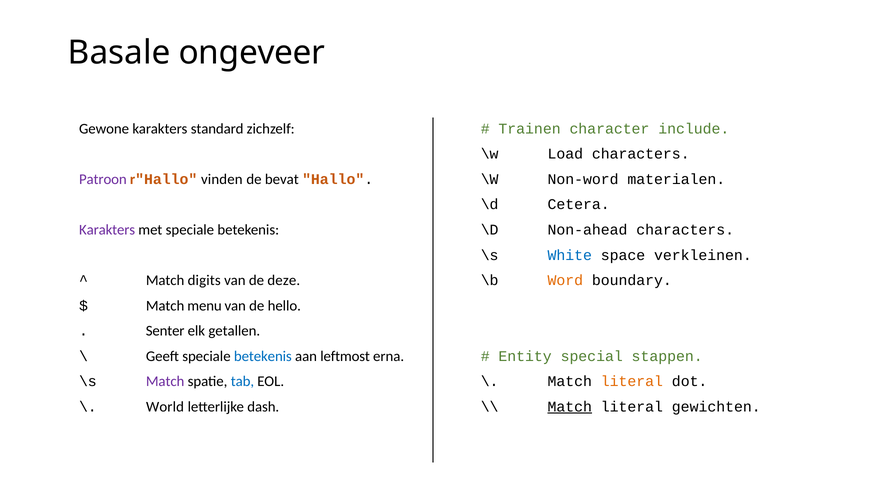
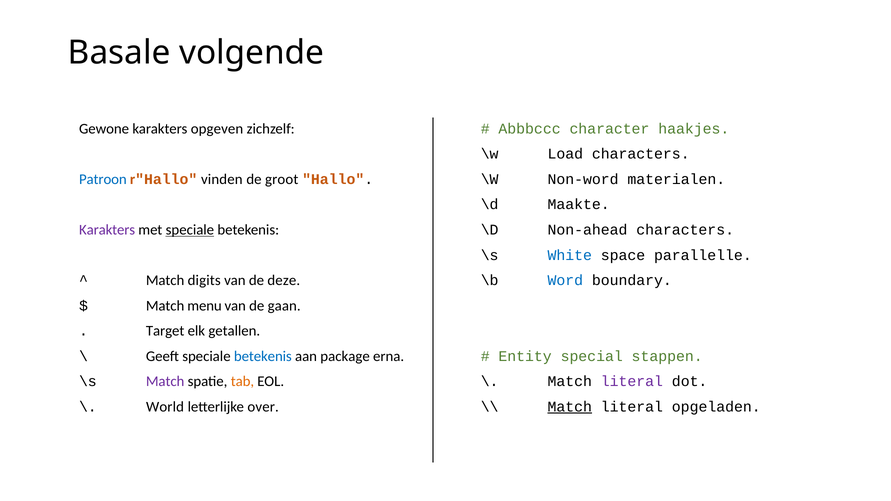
ongeveer: ongeveer -> volgende
standard: standard -> opgeven
Trainen: Trainen -> Abbbccc
include: include -> haakjes
Patroon colour: purple -> blue
bevat: bevat -> groot
Cetera: Cetera -> Maakte
speciale at (190, 230) underline: none -> present
verkleinen: verkleinen -> parallelle
Word colour: orange -> blue
hello: hello -> gaan
Senter: Senter -> Target
leftmost: leftmost -> package
tab colour: blue -> orange
literal at (632, 382) colour: orange -> purple
dash: dash -> over
gewichten: gewichten -> opgeladen
